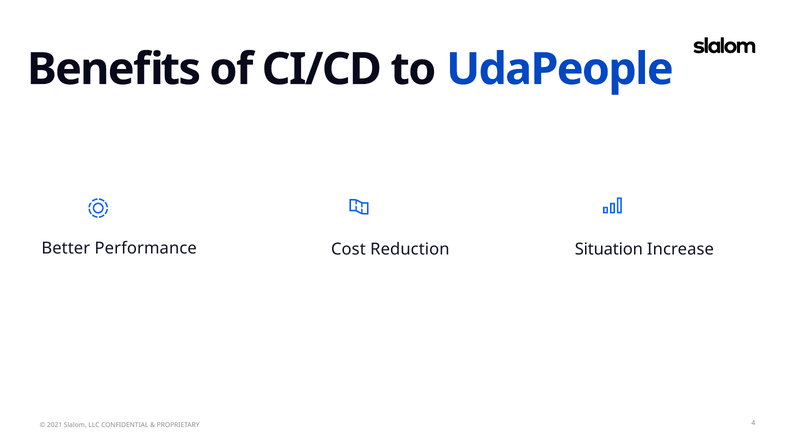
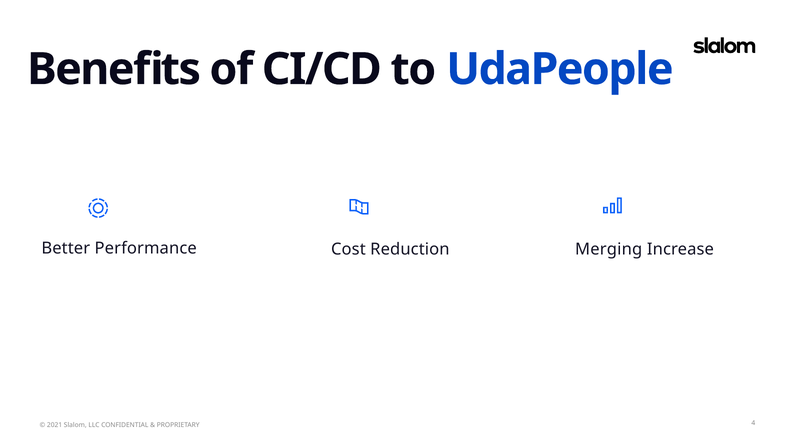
Situation: Situation -> Merging
